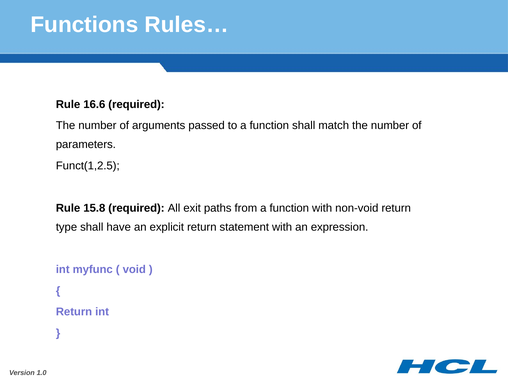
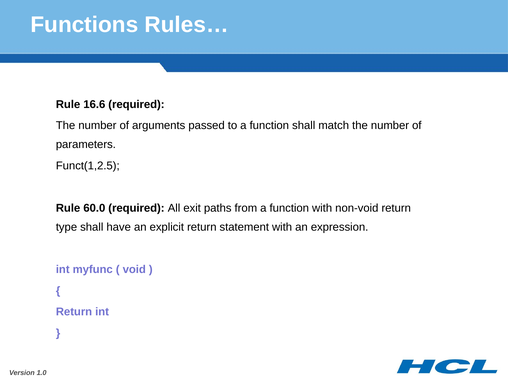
15.8: 15.8 -> 60.0
